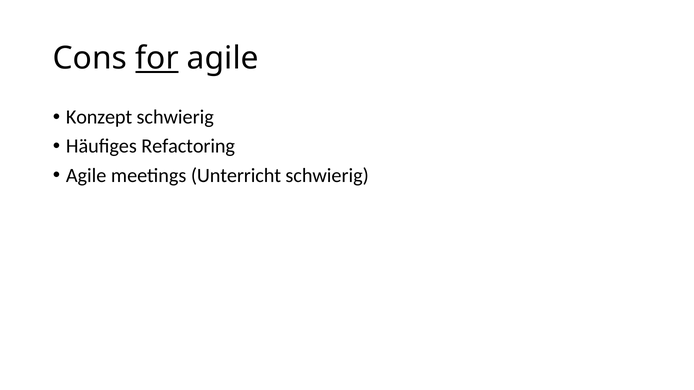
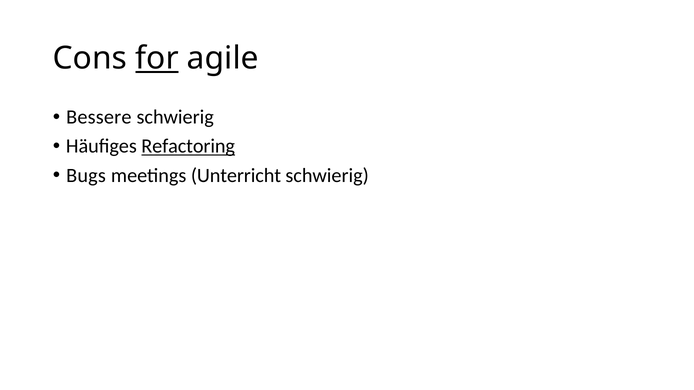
Konzept: Konzept -> Bessere
Refactoring underline: none -> present
Agile at (86, 176): Agile -> Bugs
